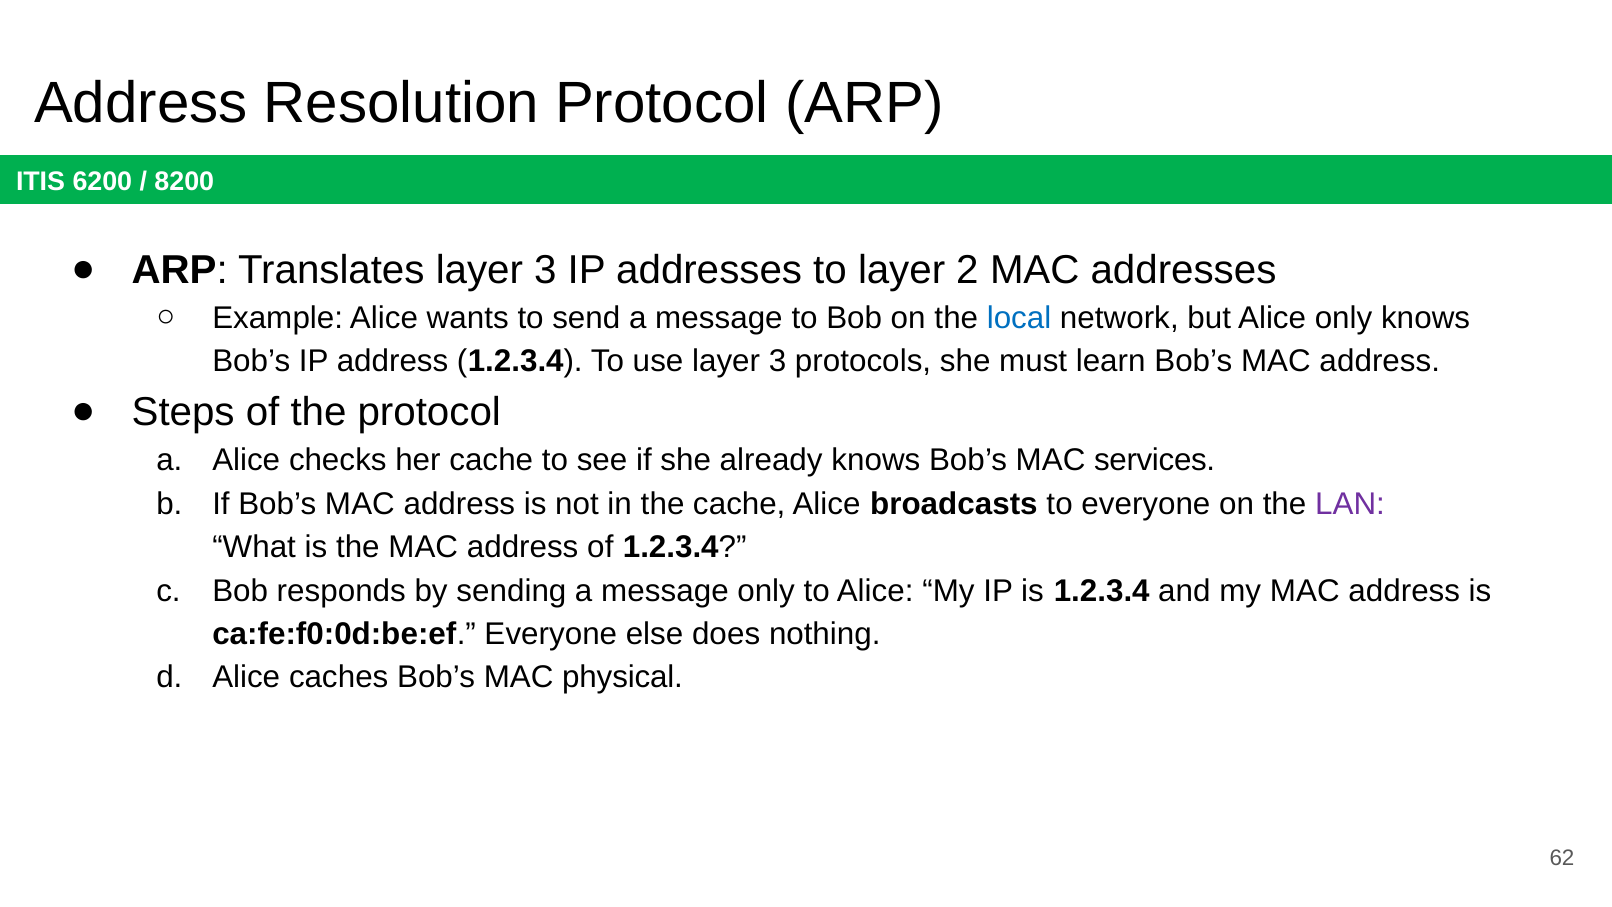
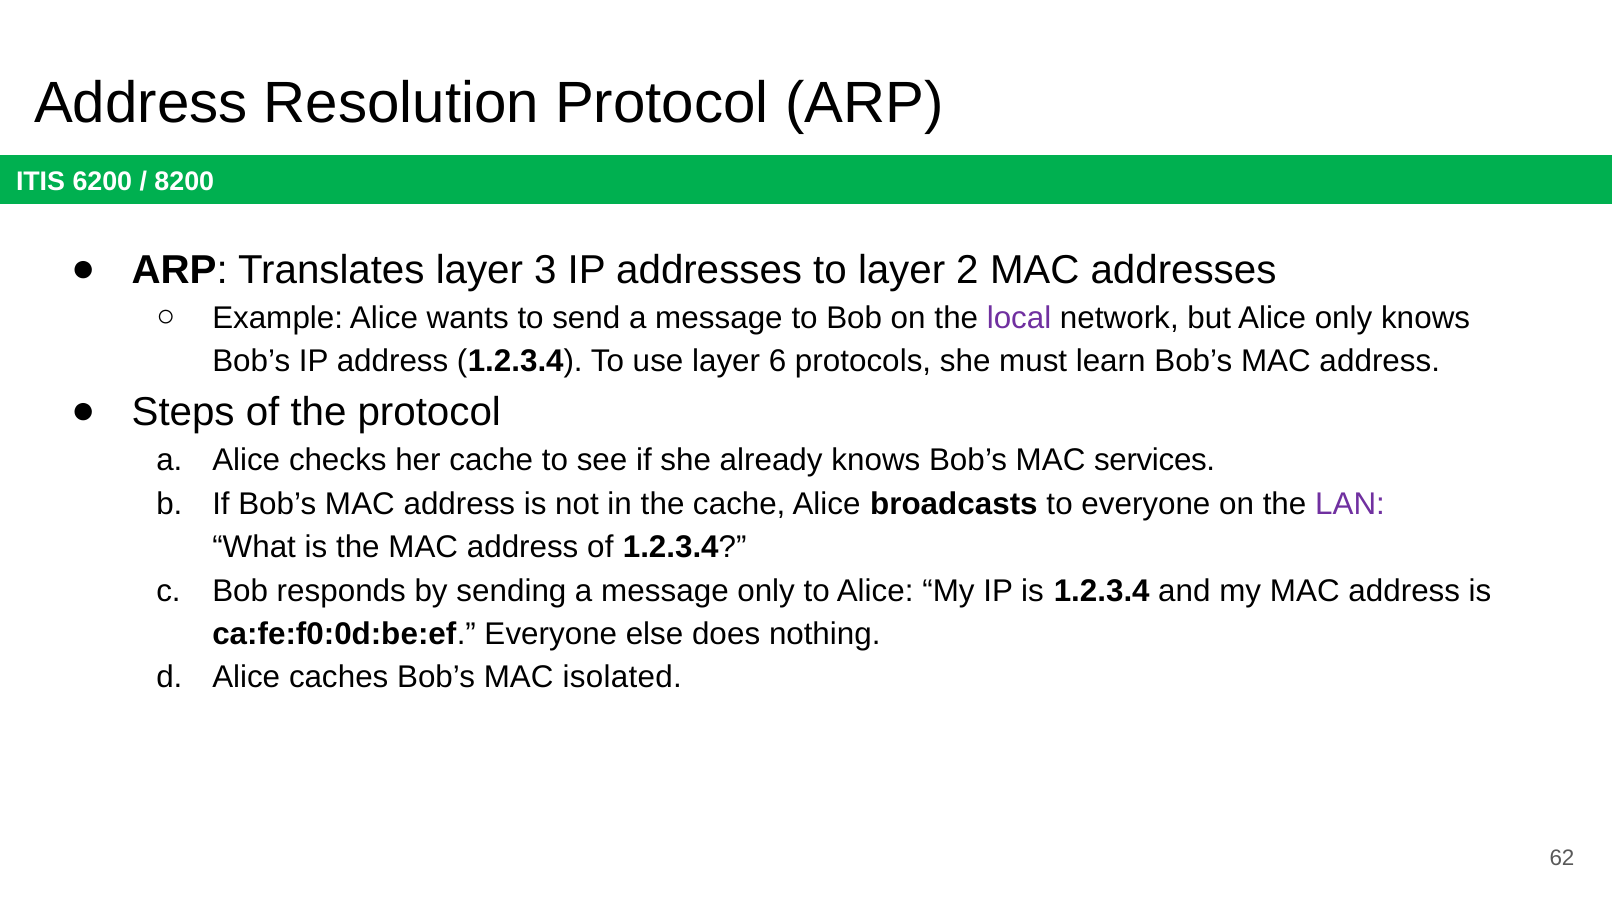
local colour: blue -> purple
use layer 3: 3 -> 6
physical: physical -> isolated
